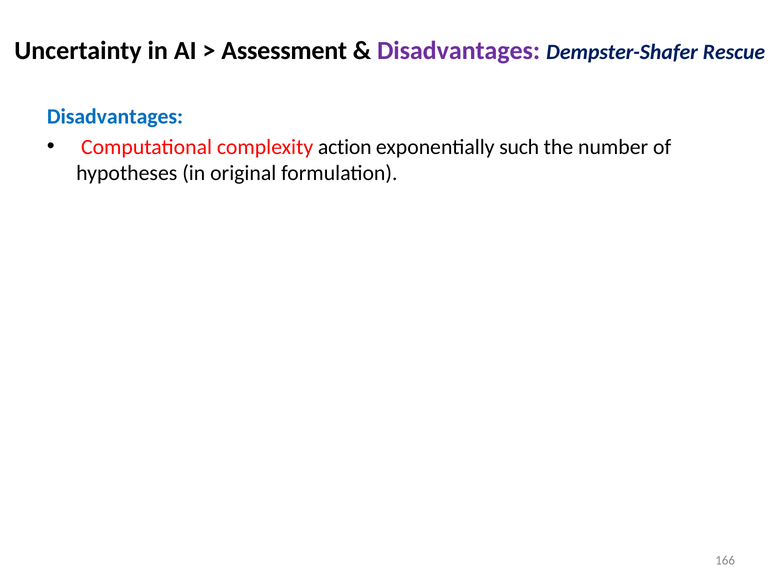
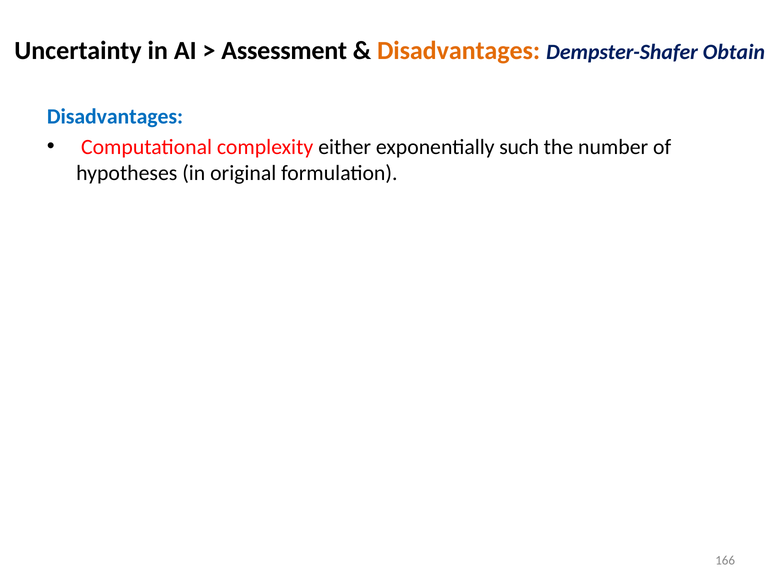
Disadvantages at (459, 51) colour: purple -> orange
Rescue: Rescue -> Obtain
action: action -> either
